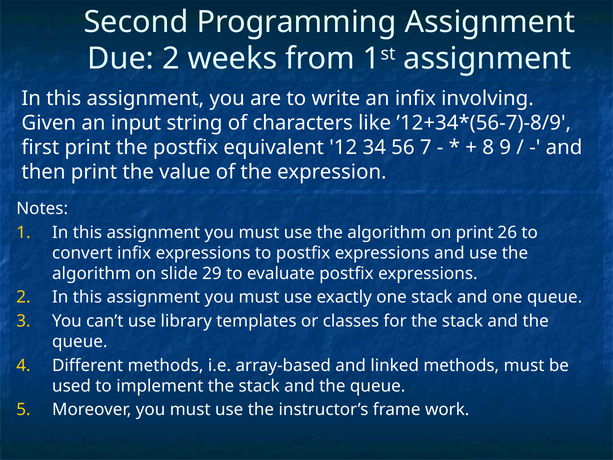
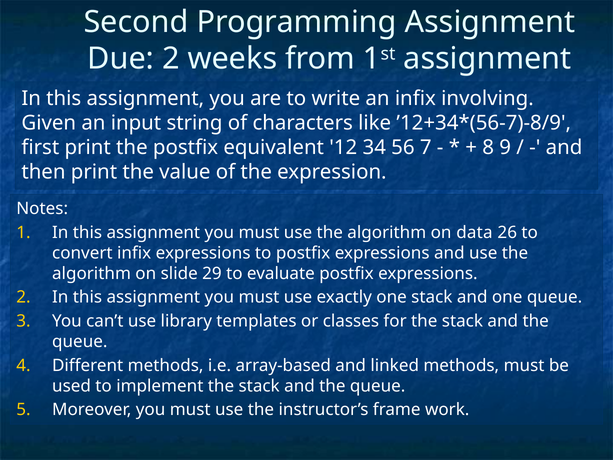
on print: print -> data
